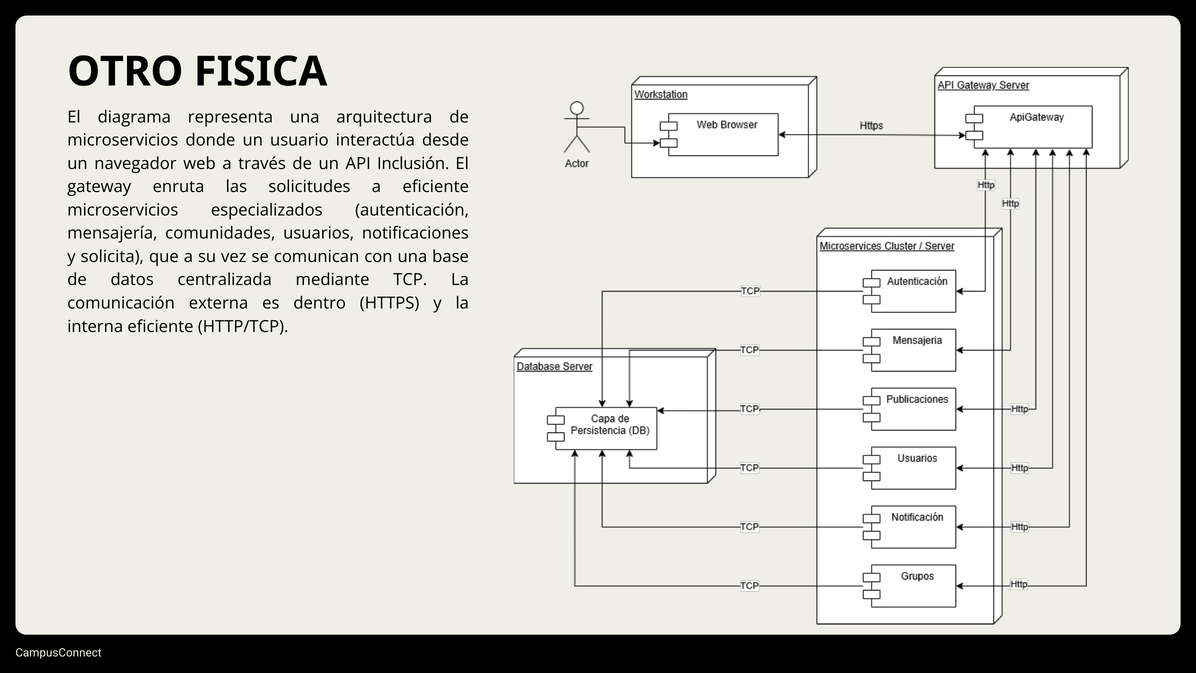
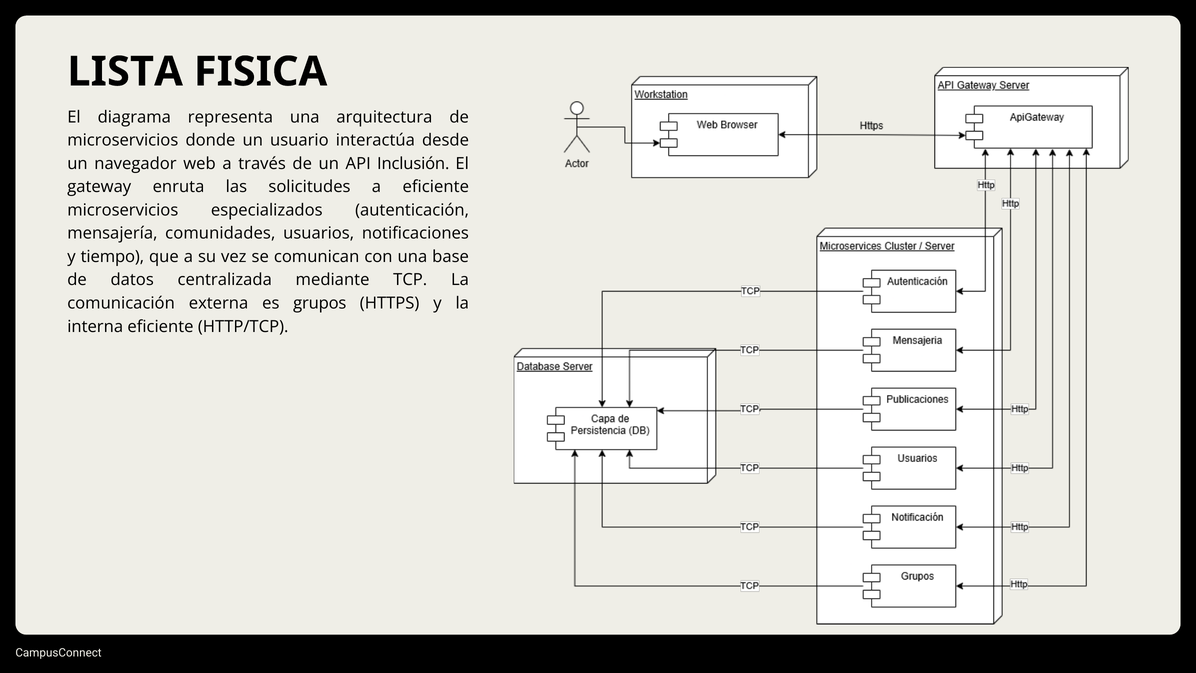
OTRO: OTRO -> LISTA
solicita: solicita -> tiempo
dentro: dentro -> grupos
